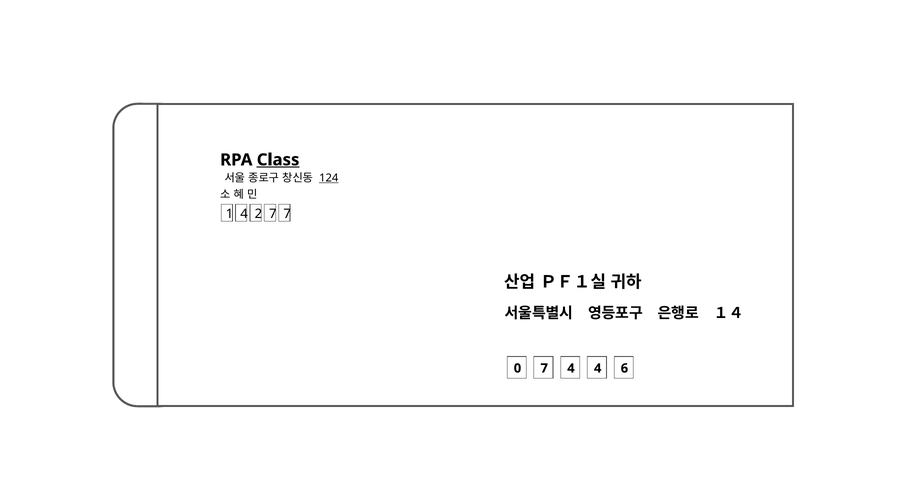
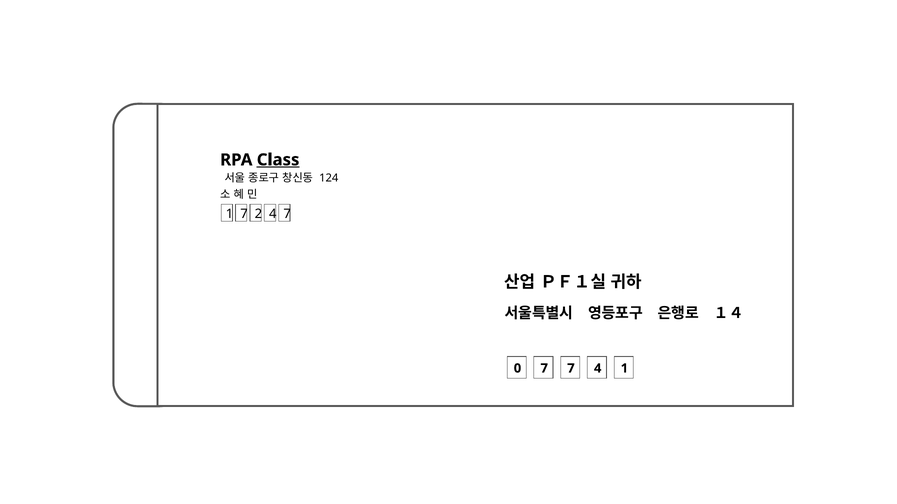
124 underline: present -> none
1 4: 4 -> 7
2 7: 7 -> 4
7 4: 4 -> 7
4 6: 6 -> 1
